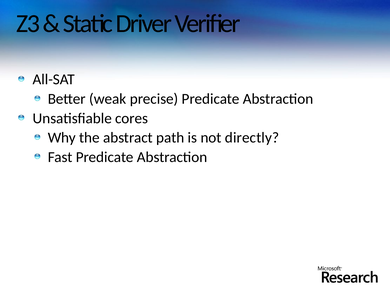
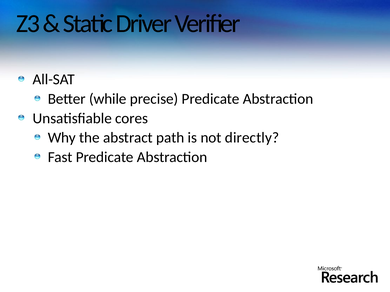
weak: weak -> while
